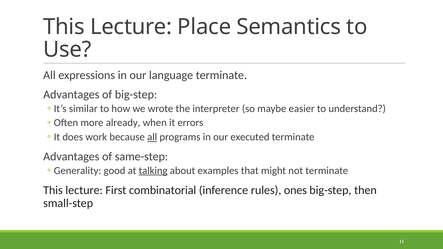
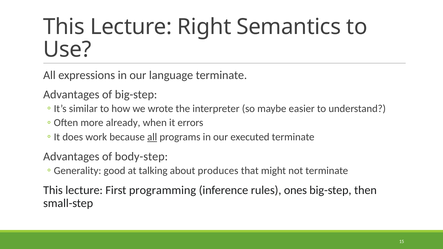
Place: Place -> Right
same-step: same-step -> body-step
talking underline: present -> none
examples: examples -> produces
combinatorial: combinatorial -> programming
